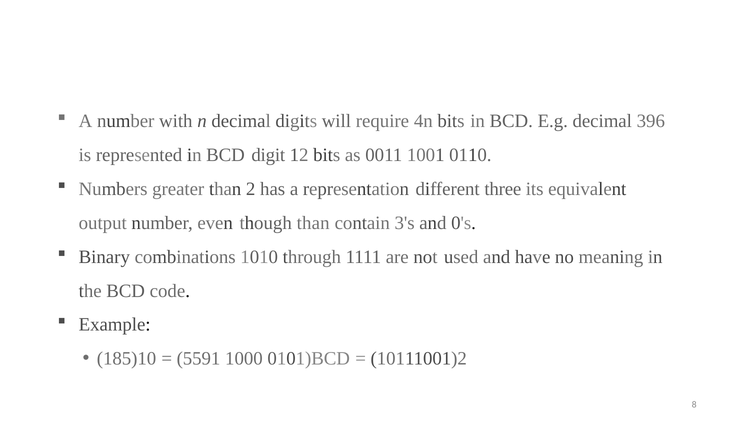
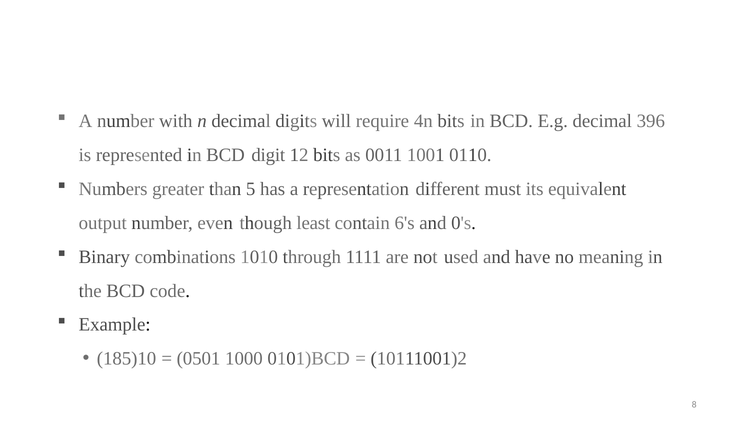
2: 2 -> 5
three: three -> must
though than: than -> least
3's: 3's -> 6's
5591: 5591 -> 0501
